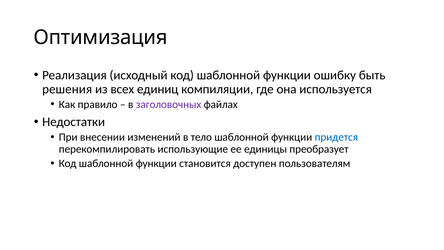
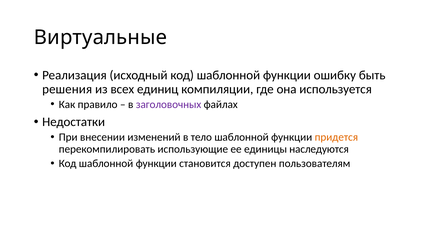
Оптимизация: Оптимизация -> Виртуальные
придется colour: blue -> orange
преобразует: преобразует -> наследуются
